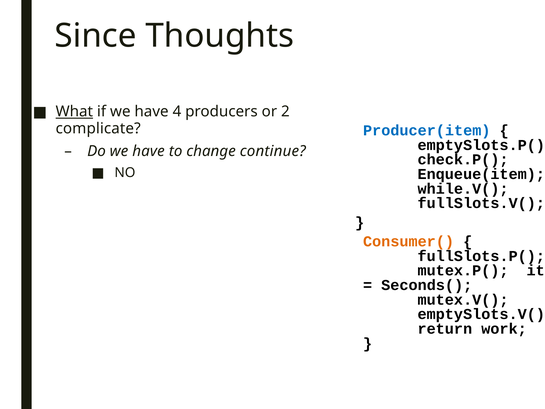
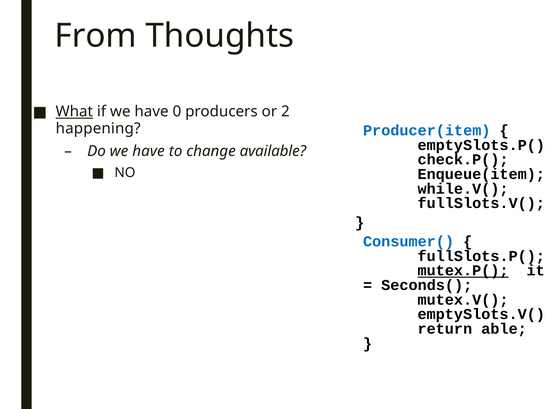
Since: Since -> From
4: 4 -> 0
complicate: complicate -> happening
continue: continue -> available
Consumer( colour: orange -> blue
mutex.P( underline: none -> present
work: work -> able
